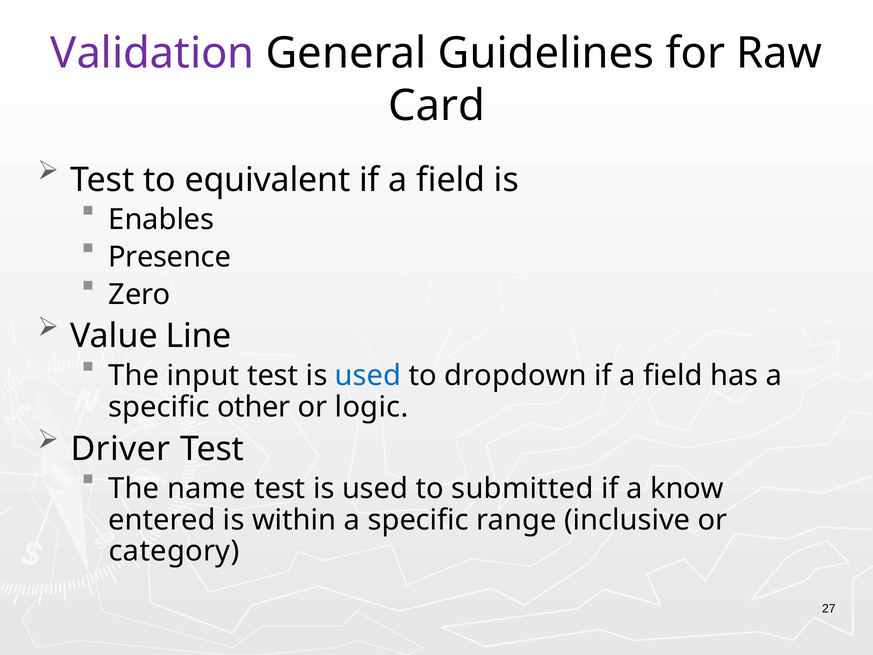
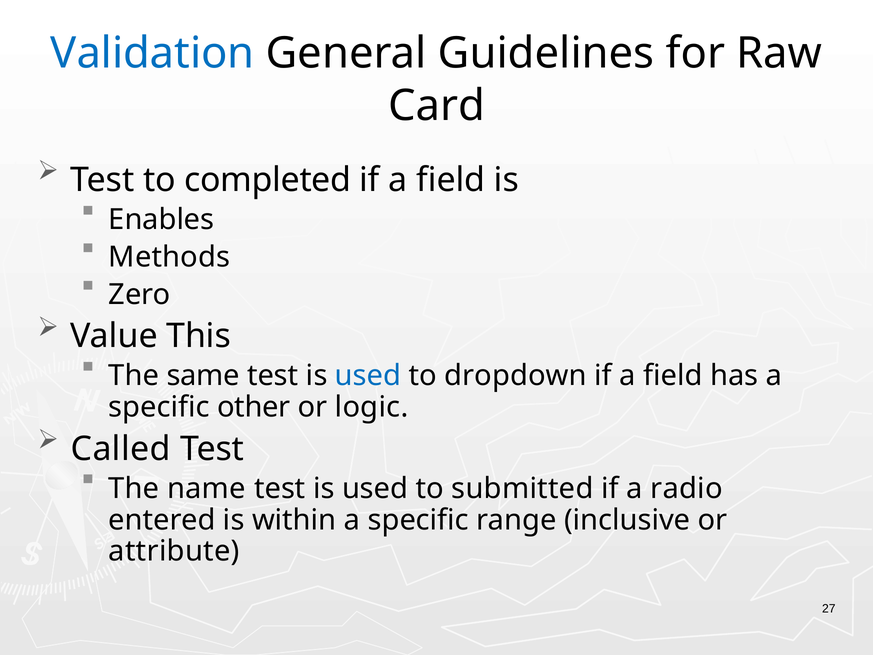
Validation colour: purple -> blue
equivalent: equivalent -> completed
Presence: Presence -> Methods
Line: Line -> This
input: input -> same
Driver: Driver -> Called
know: know -> radio
category: category -> attribute
